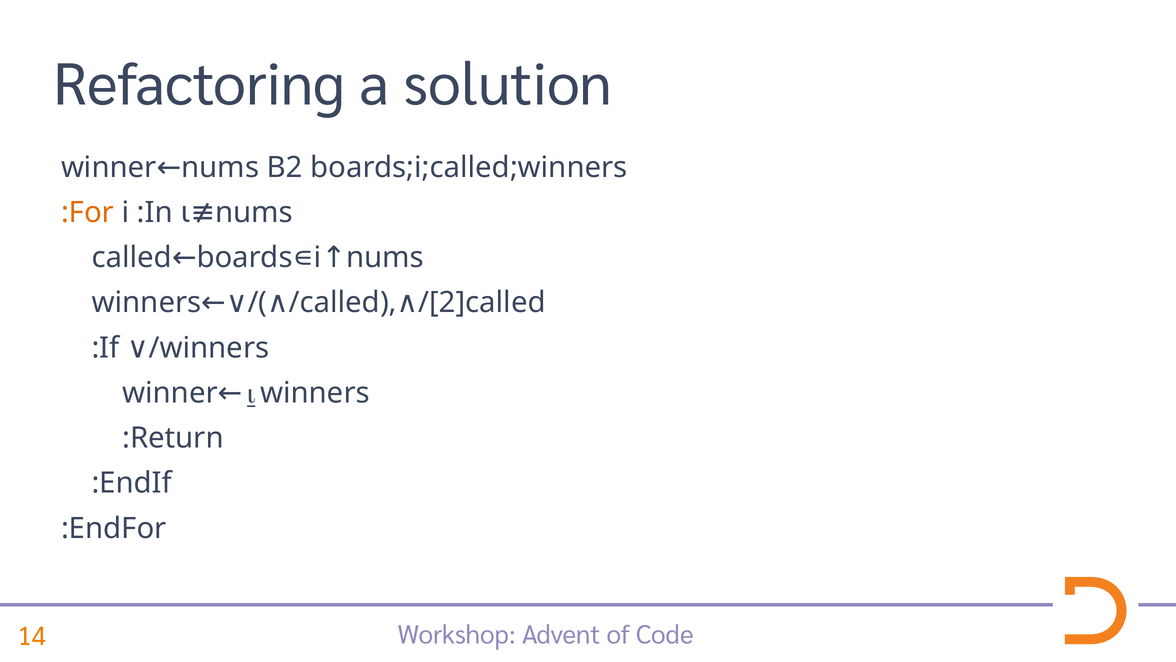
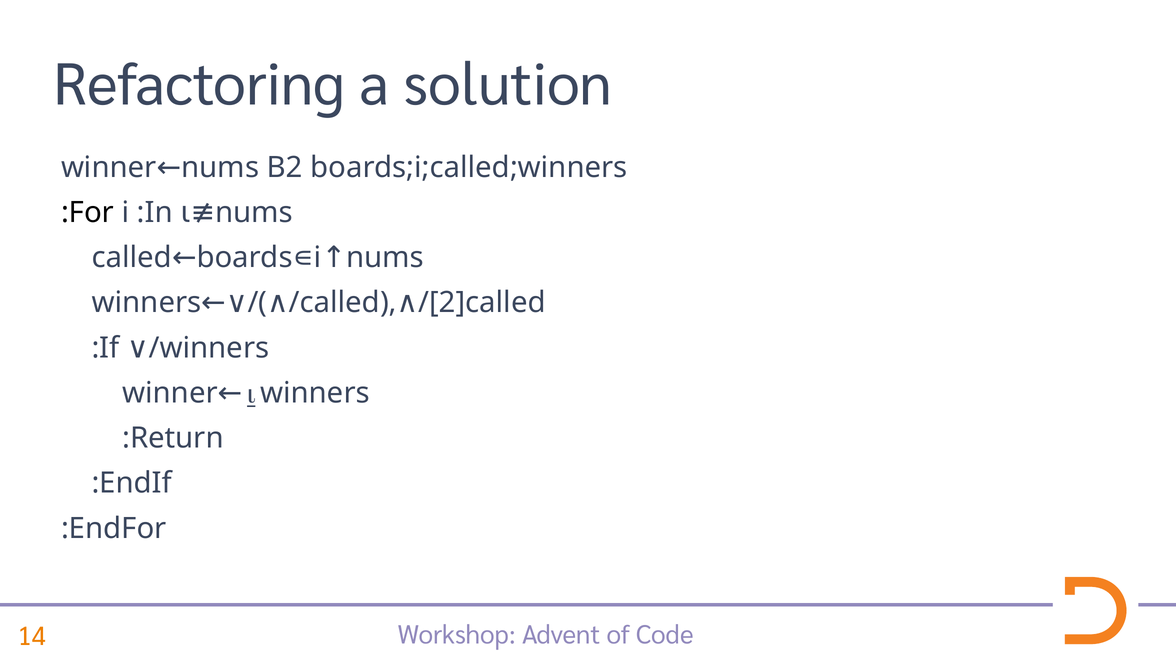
:For colour: orange -> black
